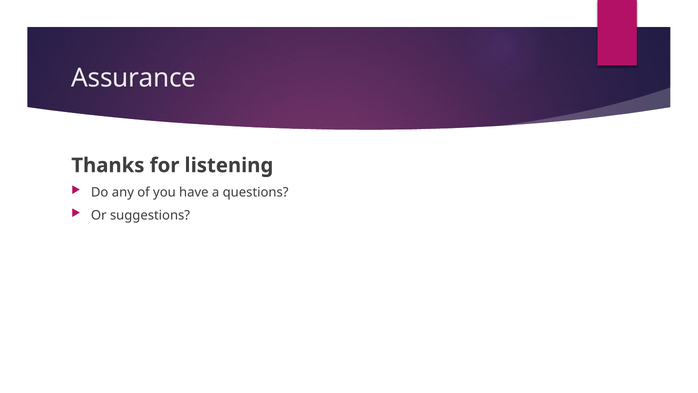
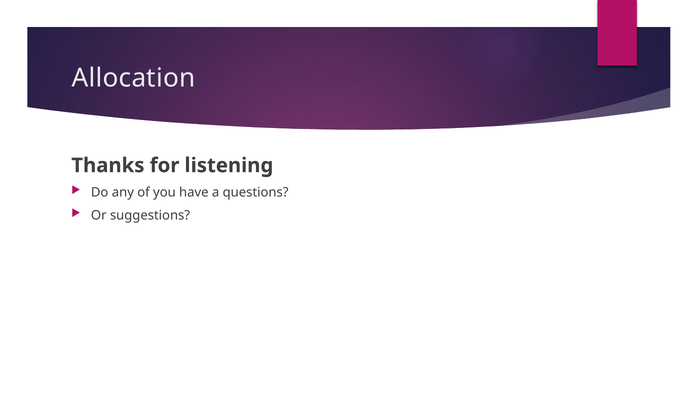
Assurance: Assurance -> Allocation
